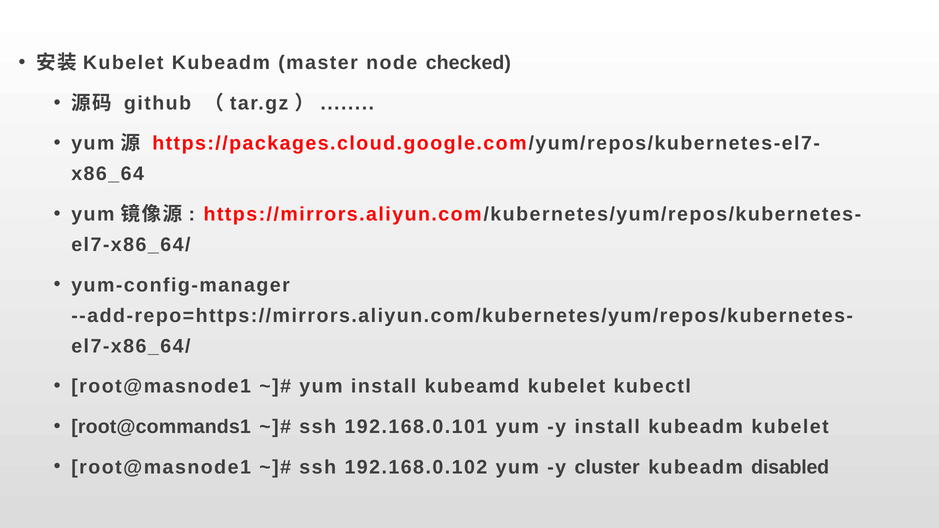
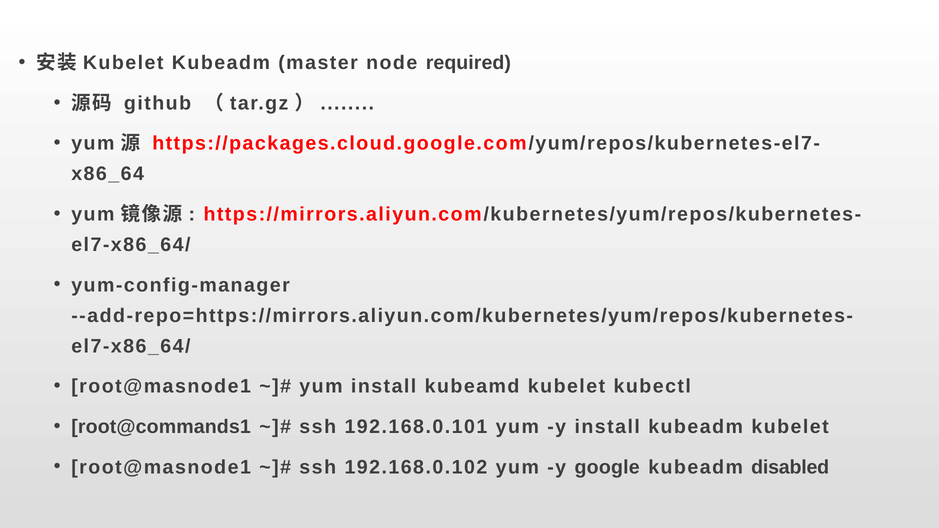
checked: checked -> required
cluster: cluster -> google
